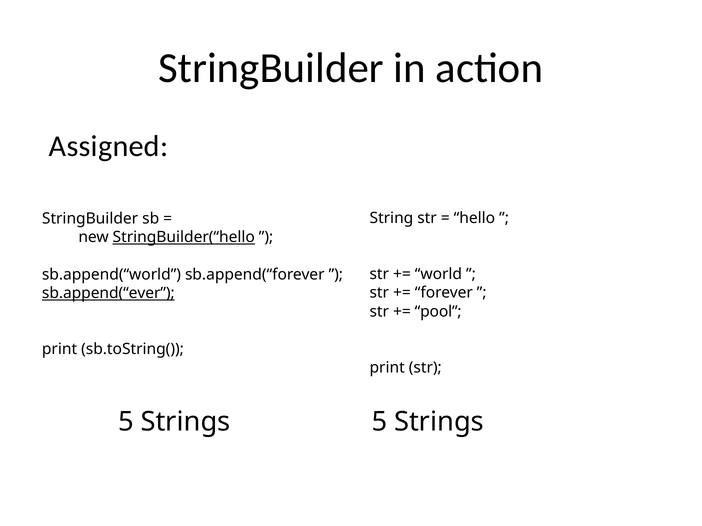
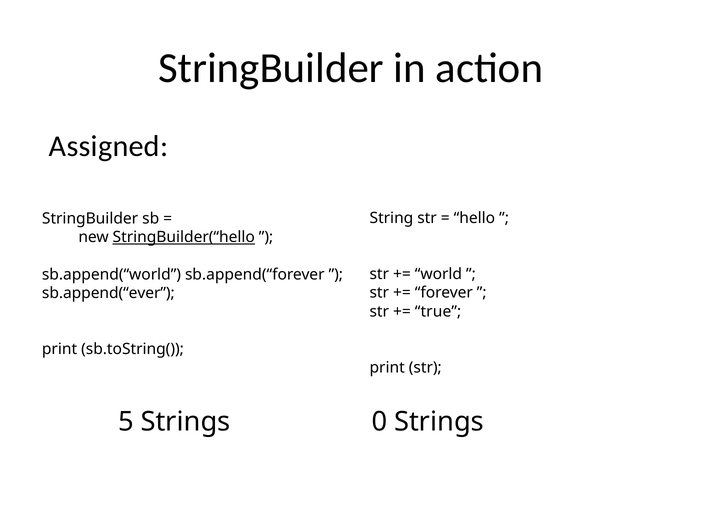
sb.append(“ever underline: present -> none
pool: pool -> true
Strings 5: 5 -> 0
